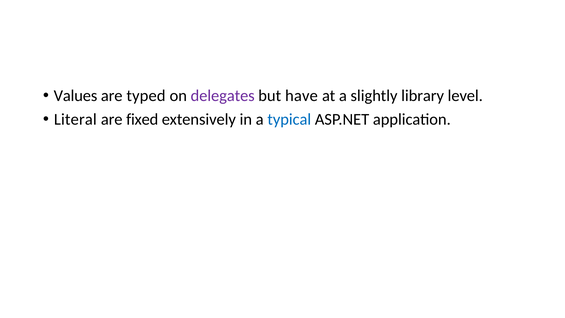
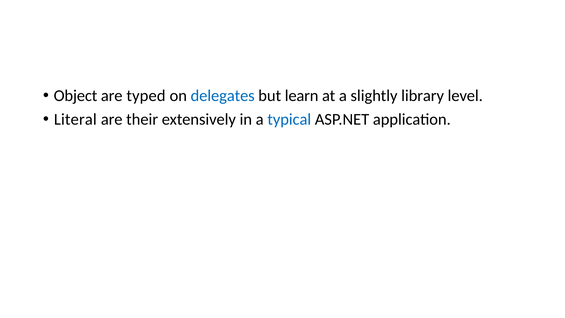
Values: Values -> Object
delegates colour: purple -> blue
have: have -> learn
fixed: fixed -> their
